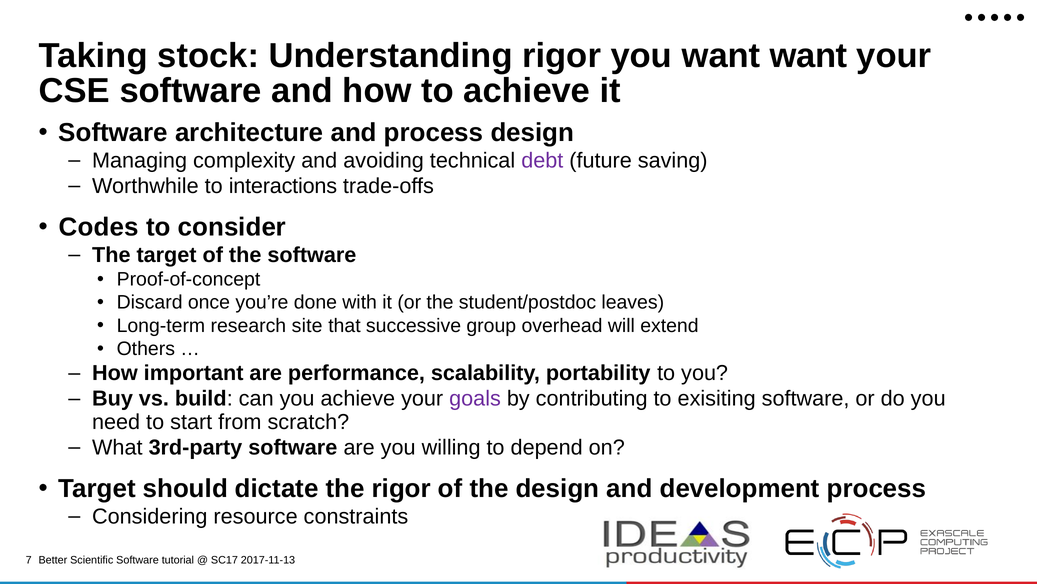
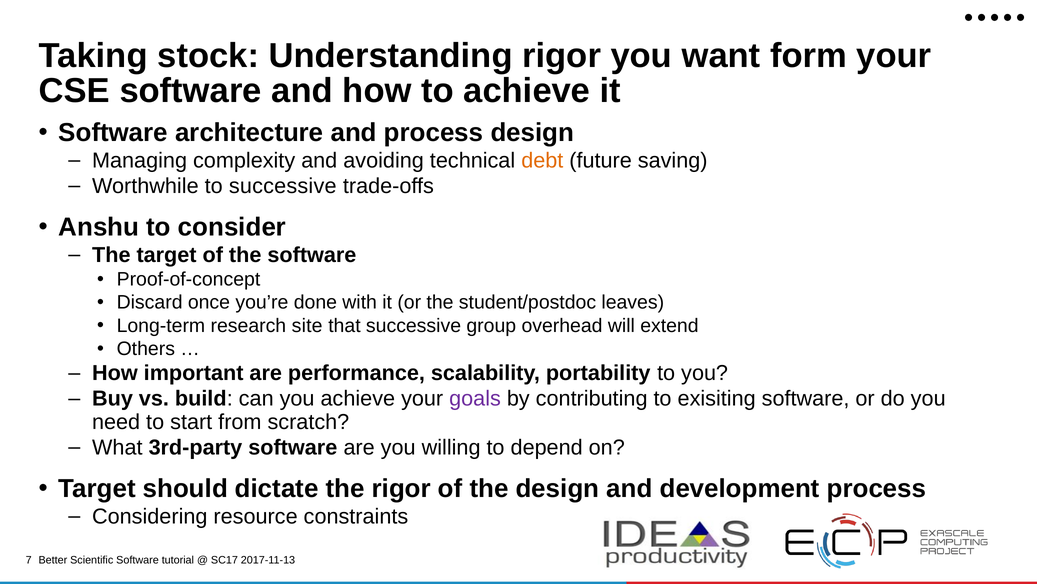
want want: want -> form
debt colour: purple -> orange
to interactions: interactions -> successive
Codes: Codes -> Anshu
